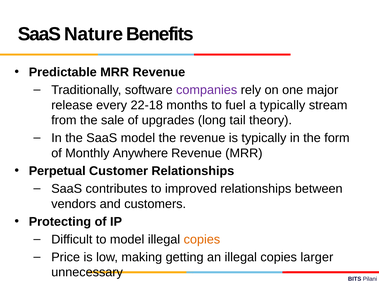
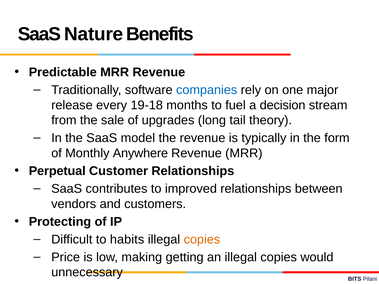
companies colour: purple -> blue
22-18: 22-18 -> 19-18
a typically: typically -> decision
to model: model -> habits
larger: larger -> would
